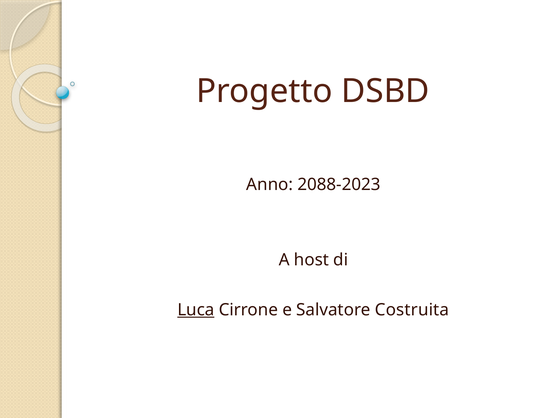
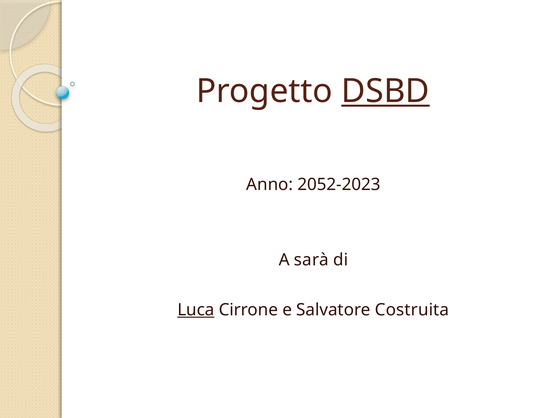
DSBD underline: none -> present
2088-2023: 2088-2023 -> 2052-2023
host: host -> sarà
